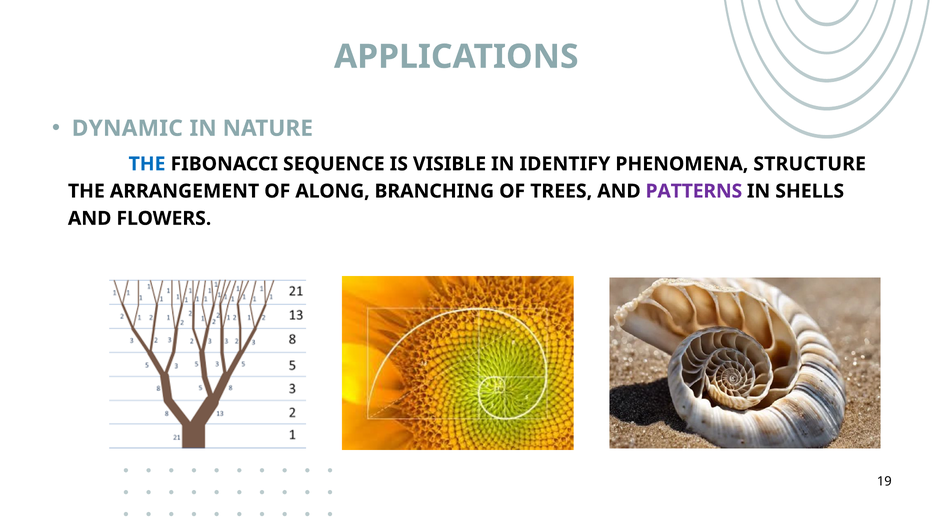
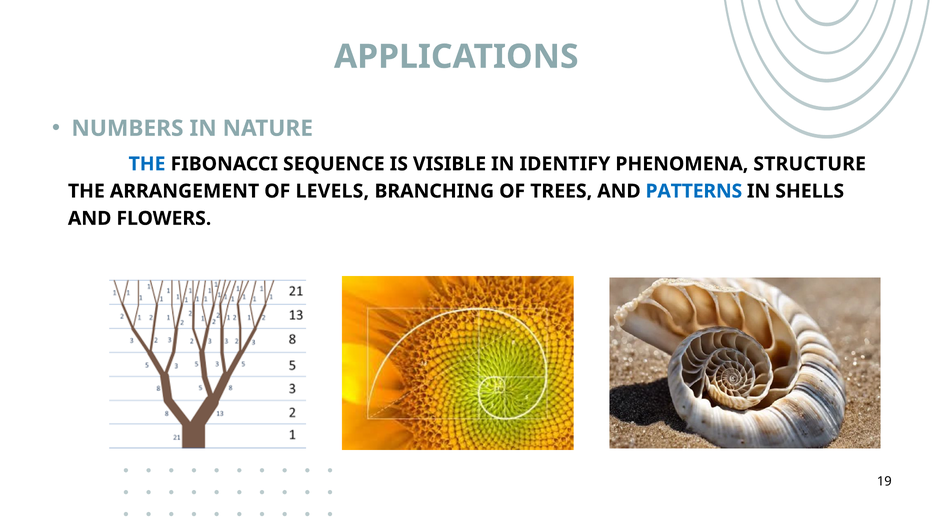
DYNAMIC: DYNAMIC -> NUMBERS
ALONG: ALONG -> LEVELS
PATTERNS colour: purple -> blue
